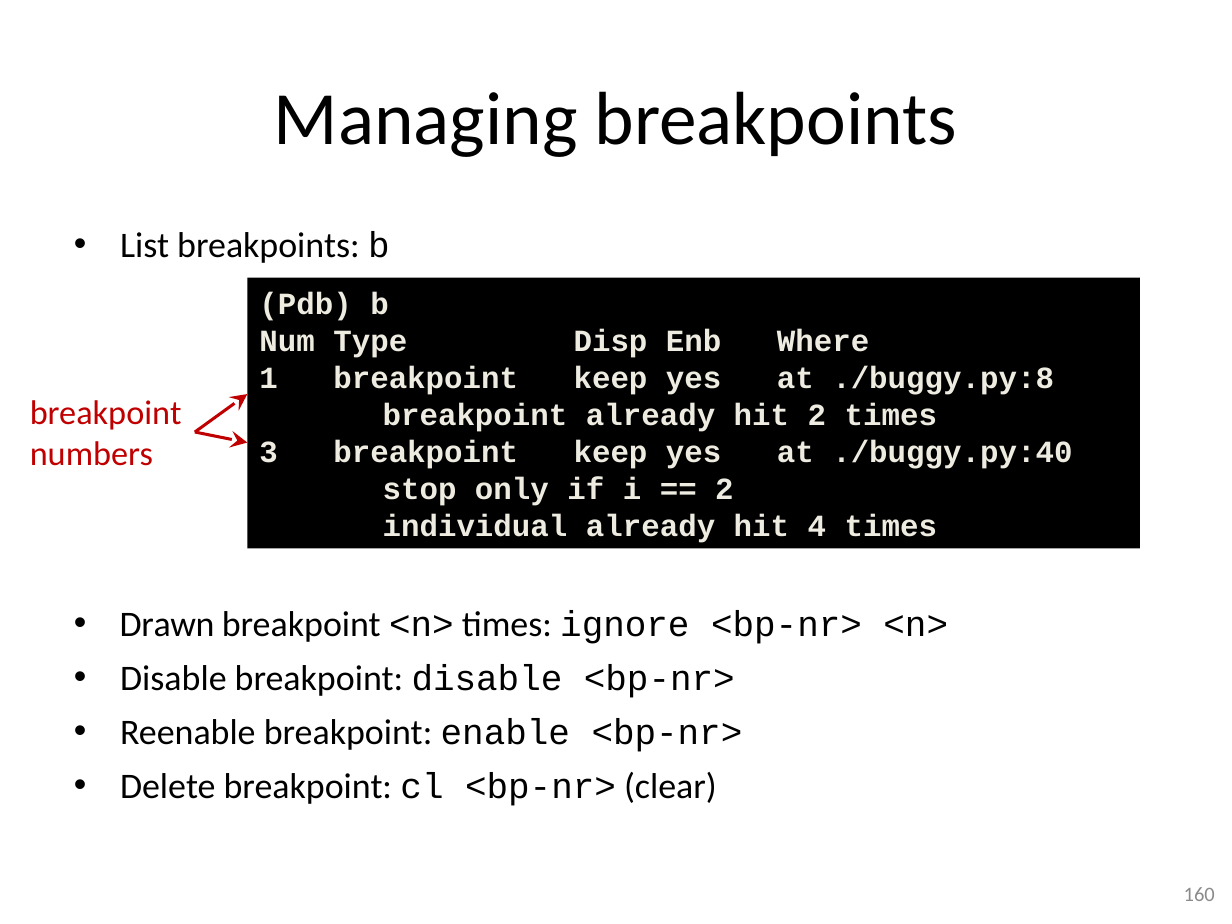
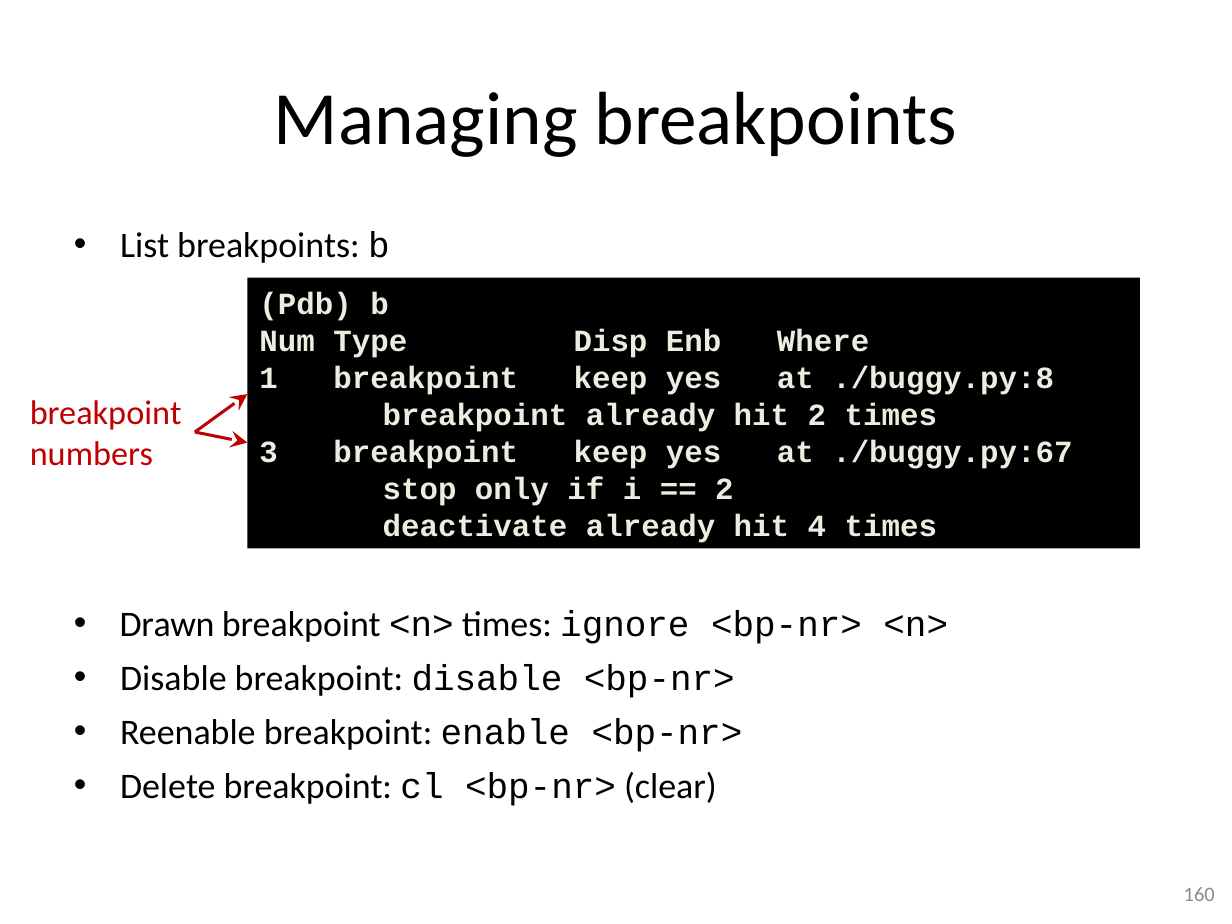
./buggy.py:40: ./buggy.py:40 -> ./buggy.py:67
individual: individual -> deactivate
